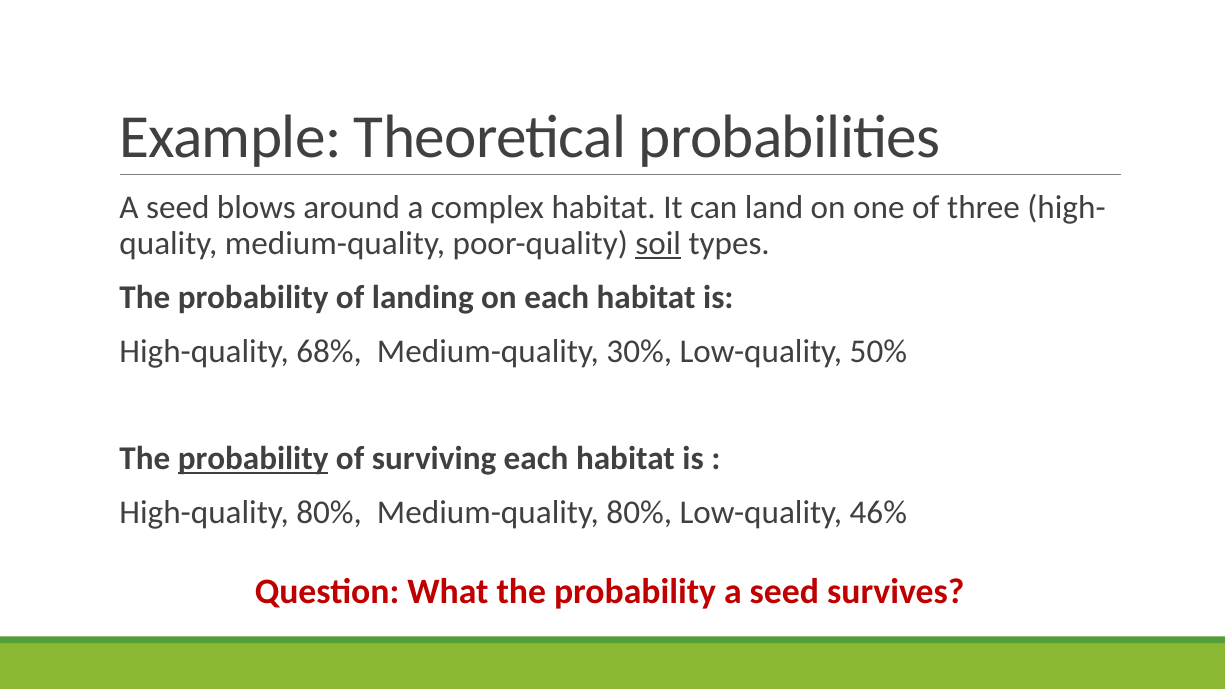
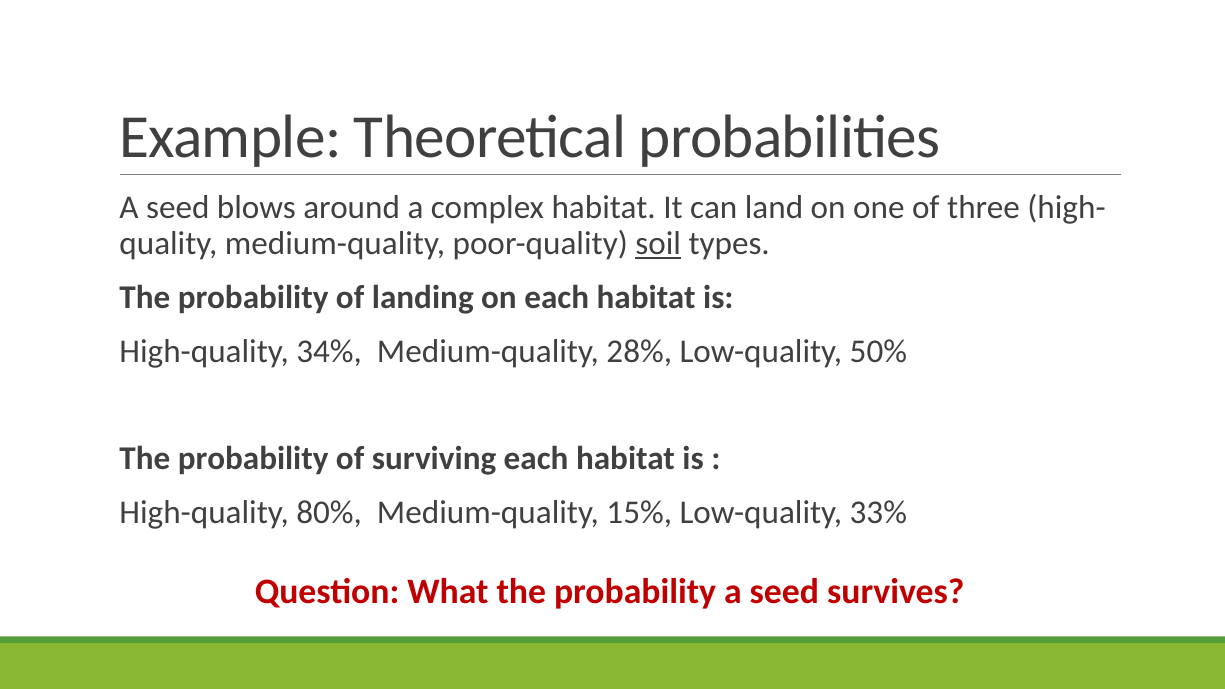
68%: 68% -> 34%
30%: 30% -> 28%
probability at (253, 459) underline: present -> none
Medium-quality 80%: 80% -> 15%
46%: 46% -> 33%
